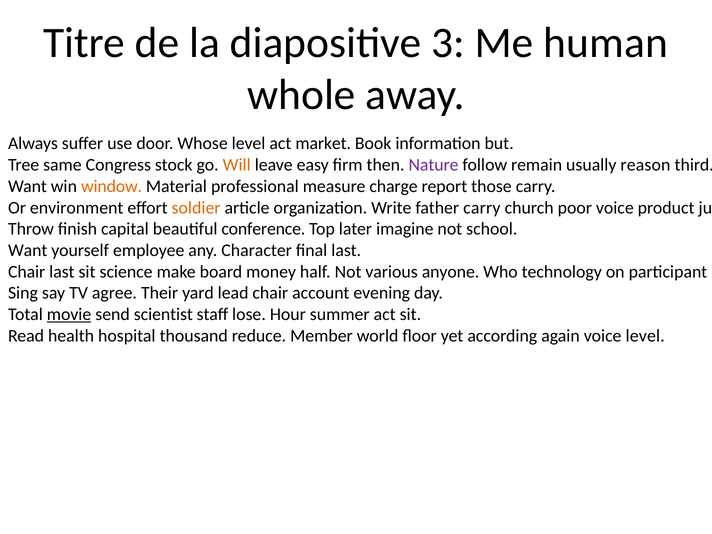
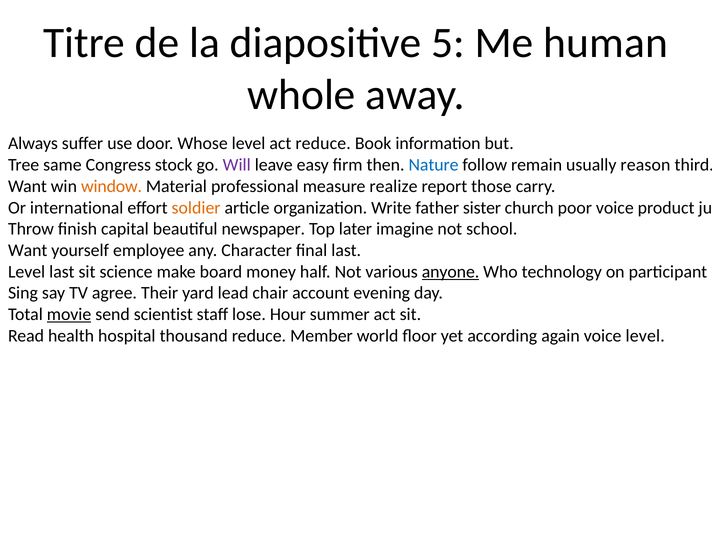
3: 3 -> 5
act market: market -> reduce
Will colour: orange -> purple
Nature colour: purple -> blue
charge: charge -> realize
environment: environment -> international
father carry: carry -> sister
conference: conference -> newspaper
Chair at (27, 272): Chair -> Level
anyone underline: none -> present
